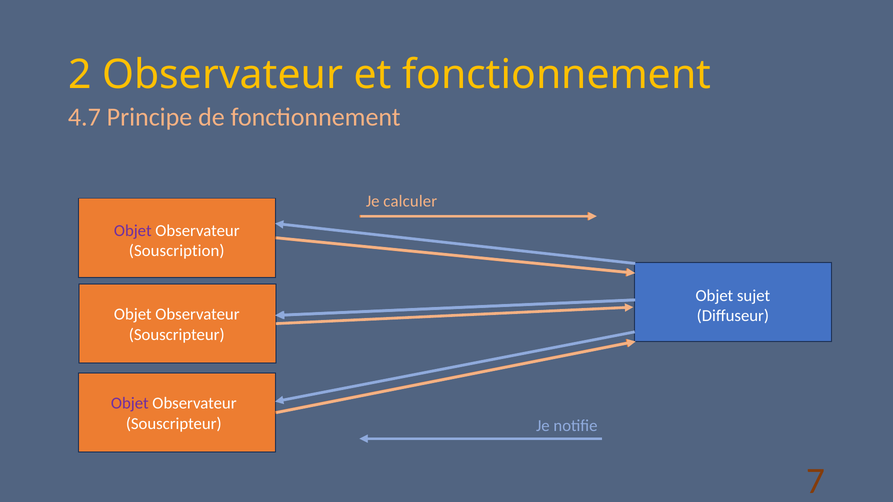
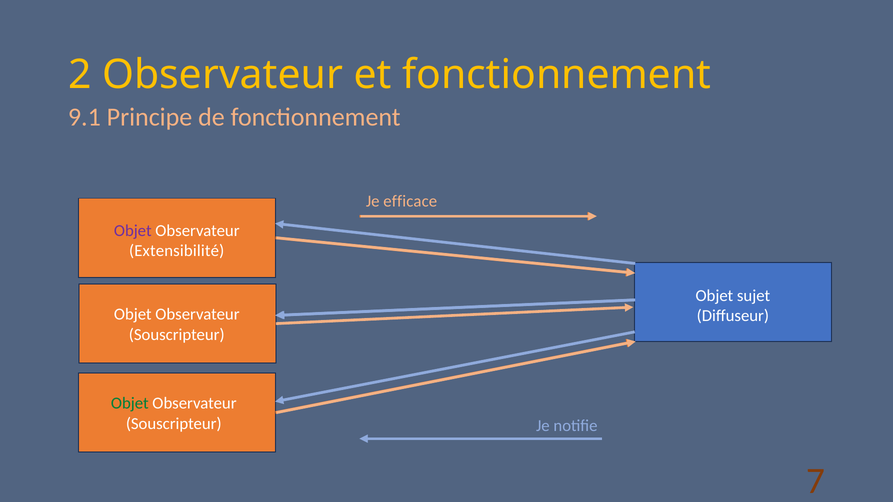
4.7: 4.7 -> 9.1
calculer: calculer -> efficace
Souscription: Souscription -> Extensibilité
Objet at (130, 404) colour: purple -> green
